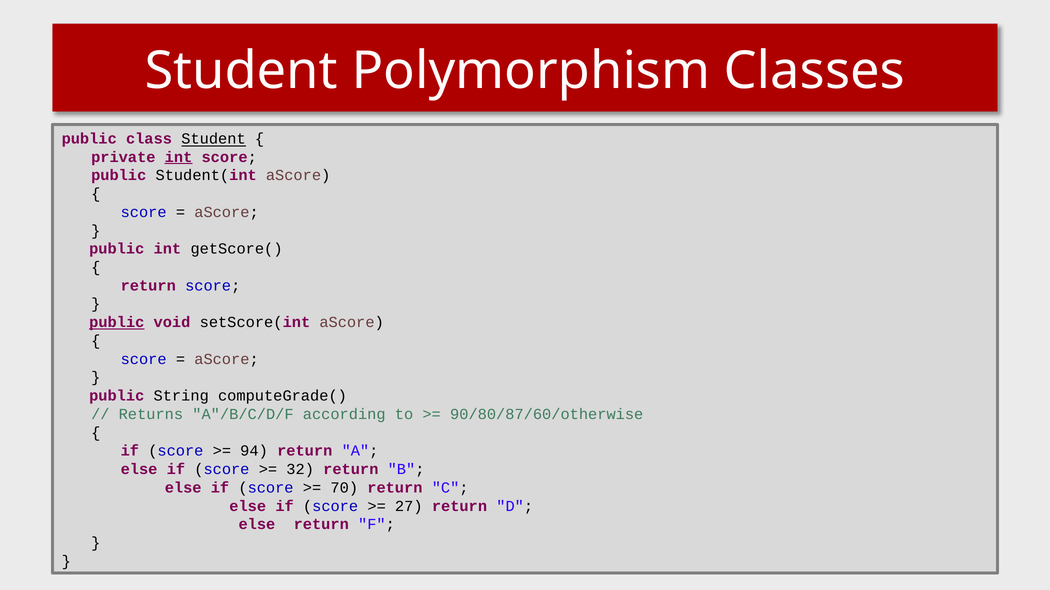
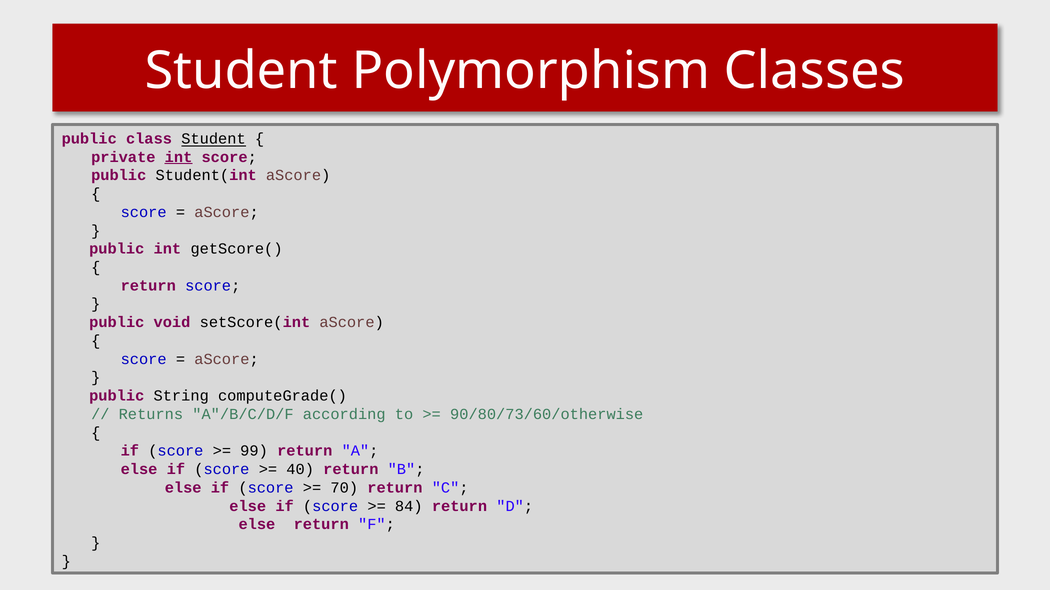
public at (117, 323) underline: present -> none
90/80/87/60/otherwise: 90/80/87/60/otherwise -> 90/80/73/60/otherwise
94: 94 -> 99
32: 32 -> 40
27: 27 -> 84
